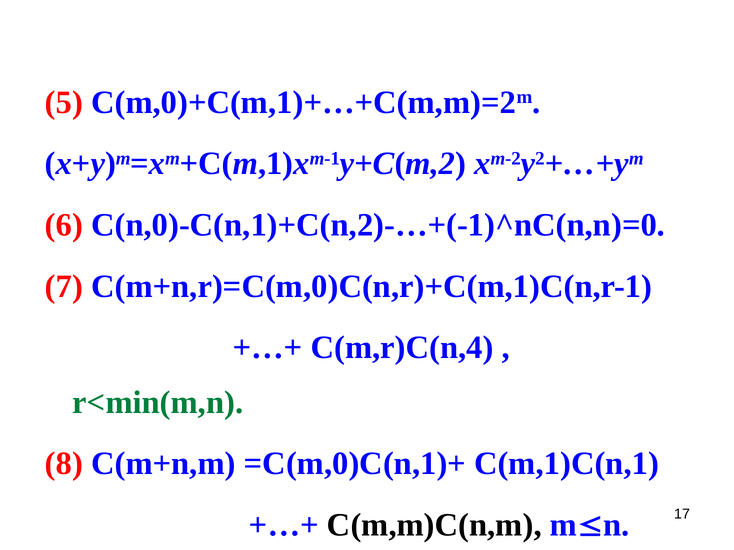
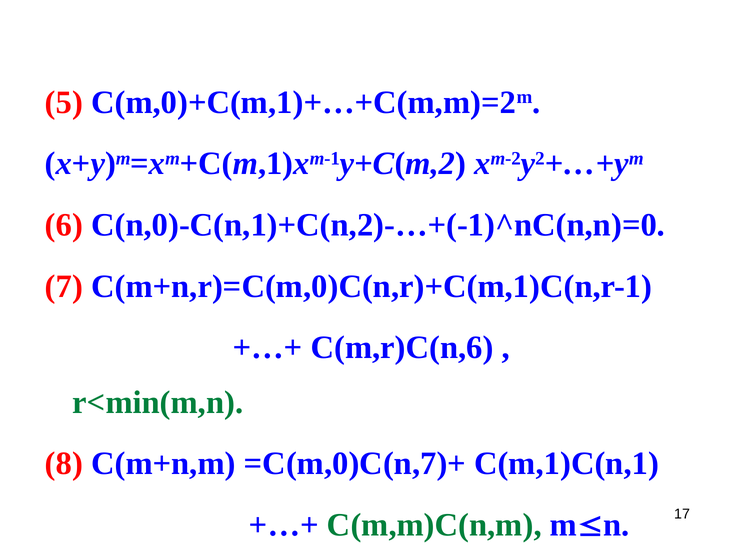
C(m,r)C(n,4: C(m,r)C(n,4 -> C(m,r)C(n,6
=C(m,0)C(n,1)+: =C(m,0)C(n,1)+ -> =C(m,0)C(n,7)+
C(m,m)C(n,m colour: black -> green
